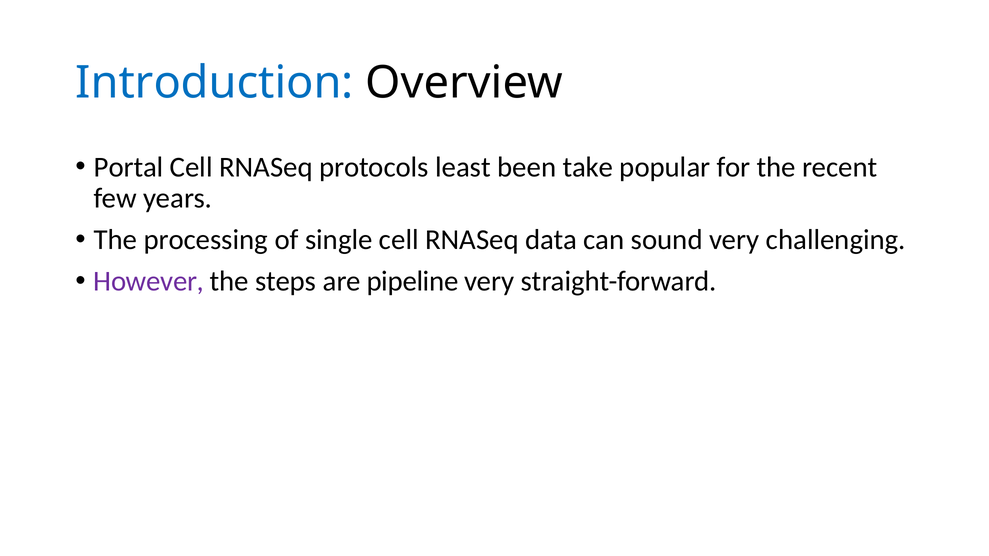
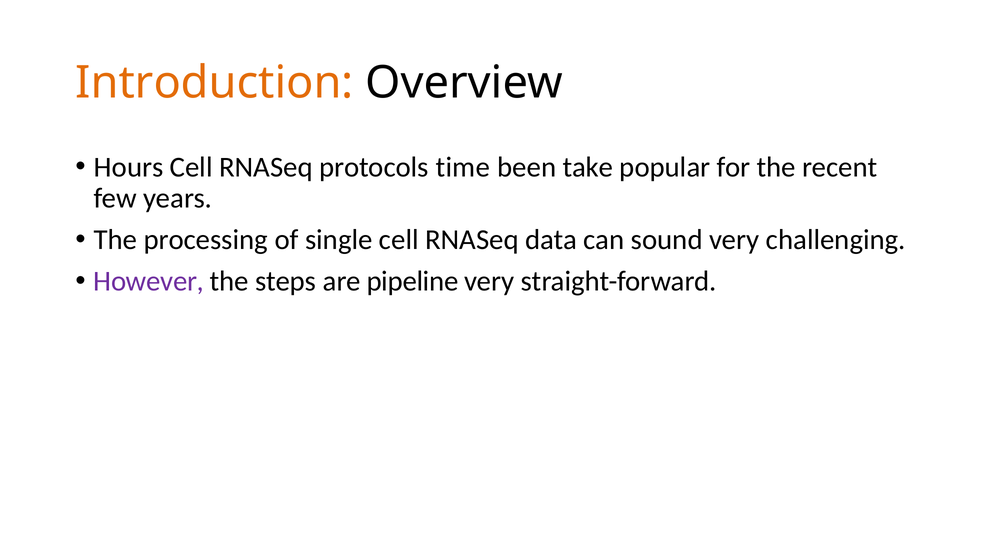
Introduction colour: blue -> orange
Portal: Portal -> Hours
least: least -> time
